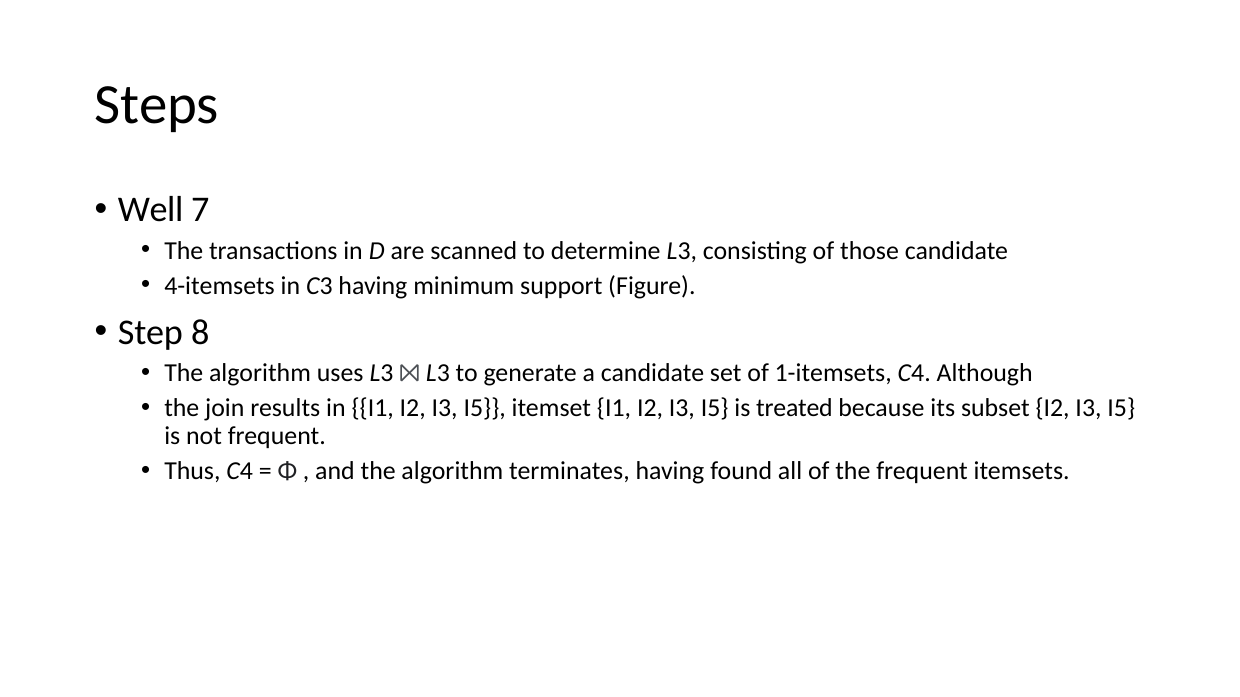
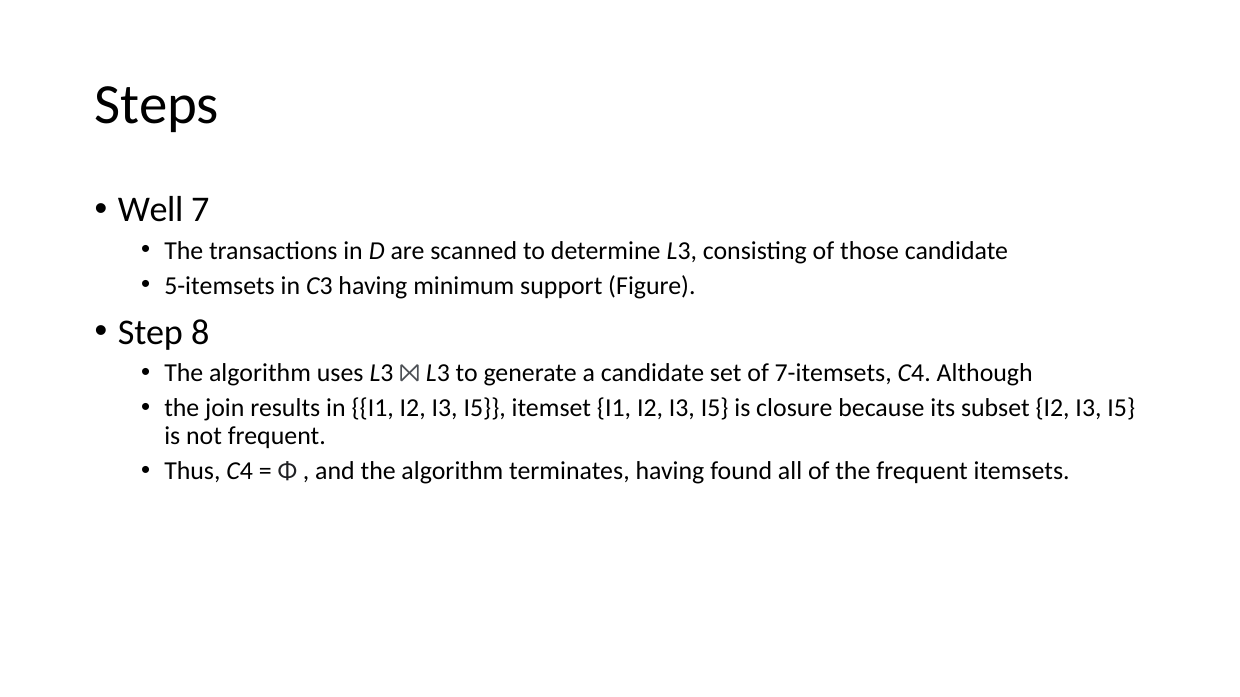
4-itemsets: 4-itemsets -> 5-itemsets
1-itemsets: 1-itemsets -> 7-itemsets
treated: treated -> closure
